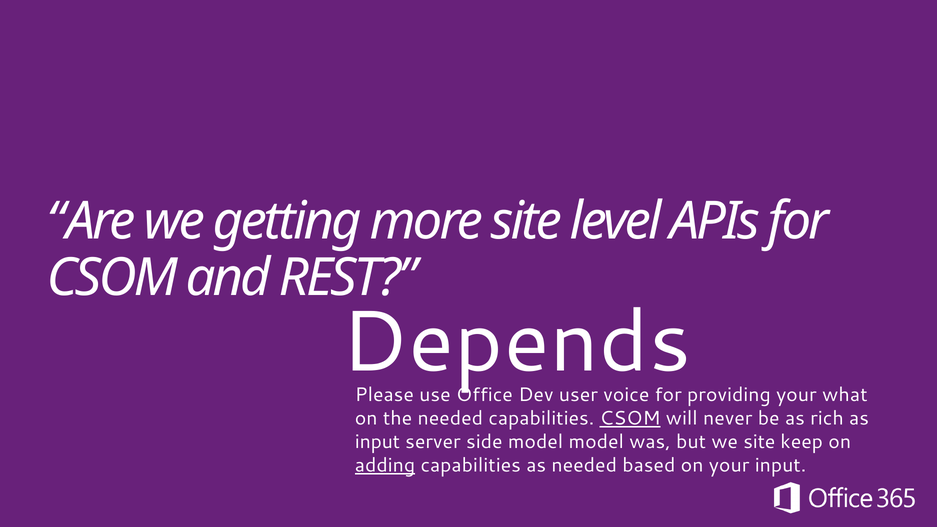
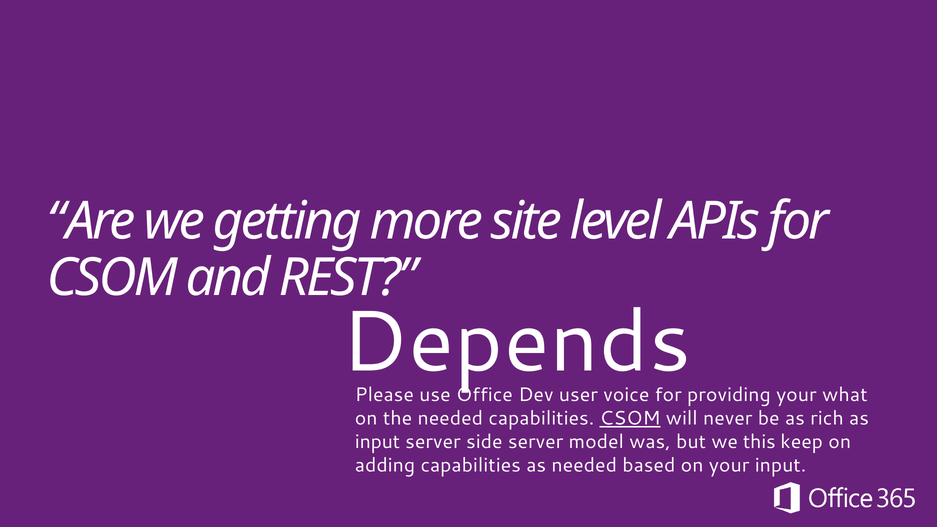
side model: model -> server
we site: site -> this
adding underline: present -> none
